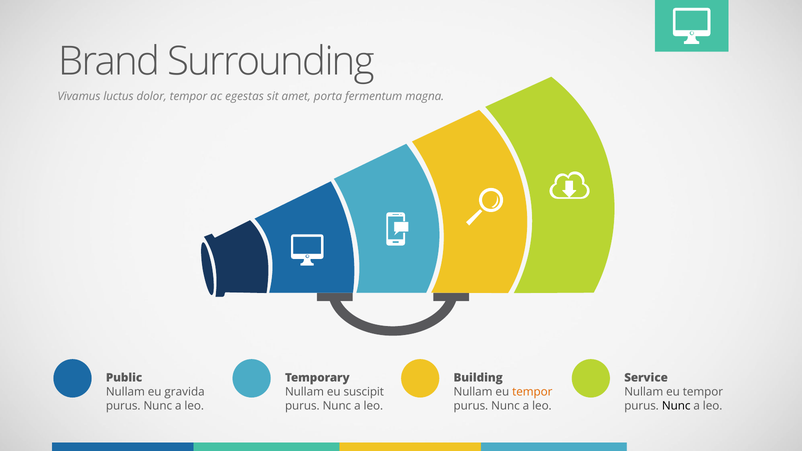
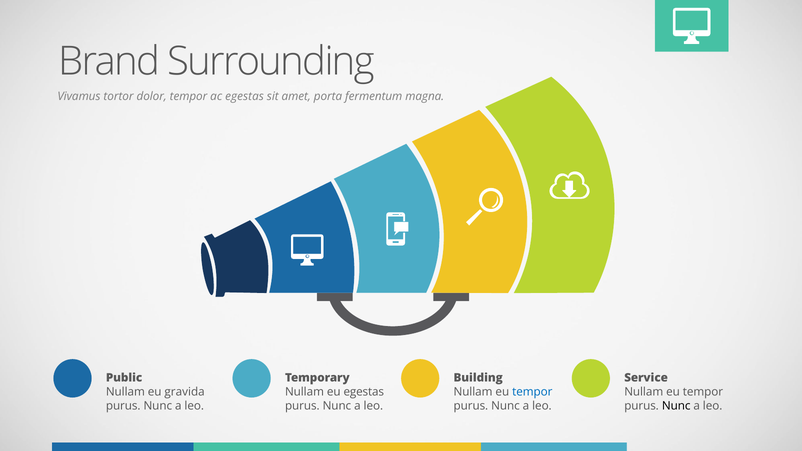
luctus: luctus -> tortor
eu suscipit: suscipit -> egestas
tempor at (532, 392) colour: orange -> blue
